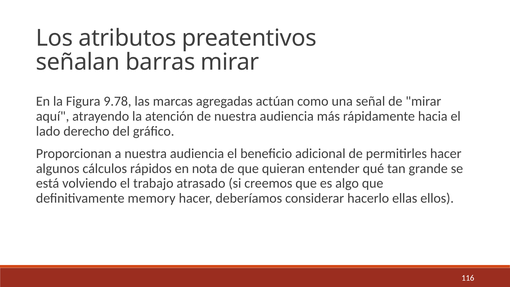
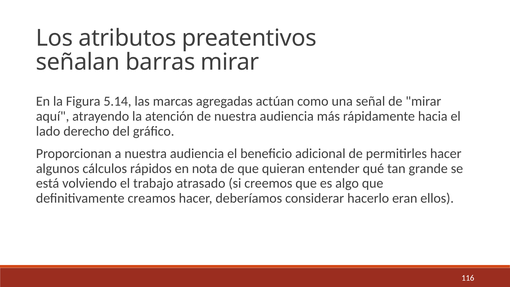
9.78: 9.78 -> 5.14
memory: memory -> creamos
ellas: ellas -> eran
